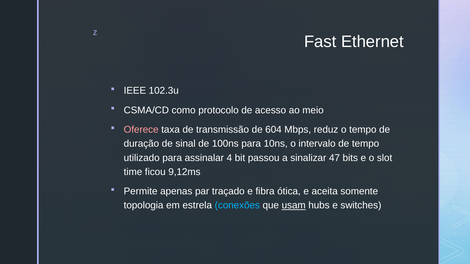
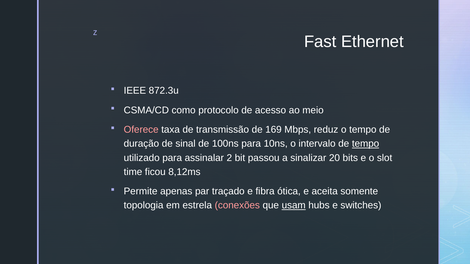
102.3u: 102.3u -> 872.3u
604: 604 -> 169
tempo at (366, 144) underline: none -> present
4: 4 -> 2
47: 47 -> 20
9,12ms: 9,12ms -> 8,12ms
conexões colour: light blue -> pink
